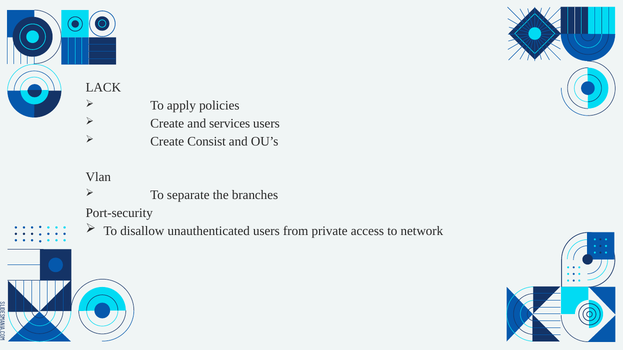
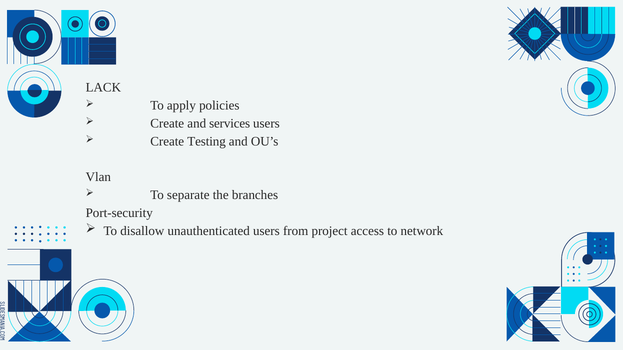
Consist: Consist -> Testing
private: private -> project
